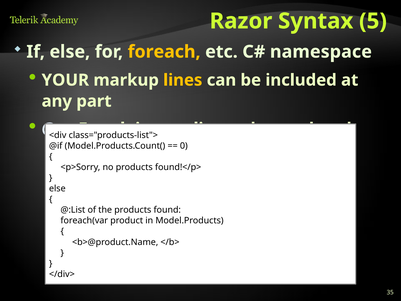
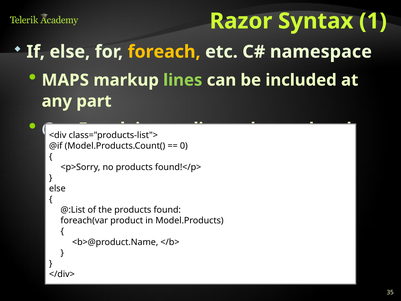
5: 5 -> 1
YOUR: YOUR -> MAPS
lines colour: yellow -> light green
